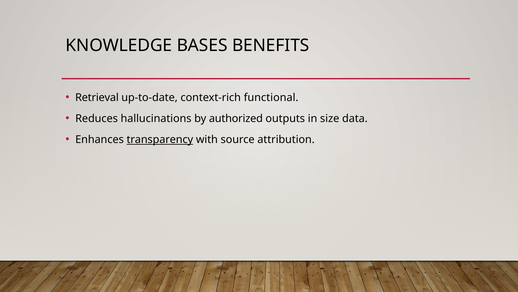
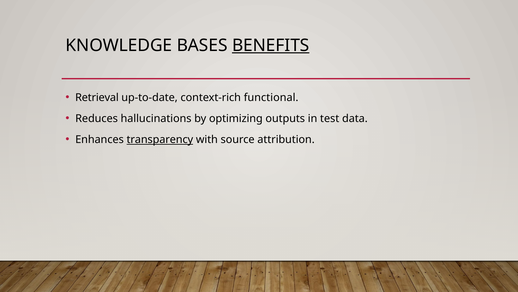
BENEFITS underline: none -> present
authorized: authorized -> optimizing
size: size -> test
